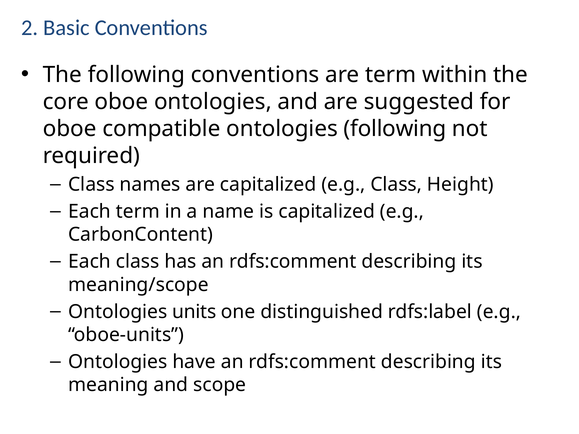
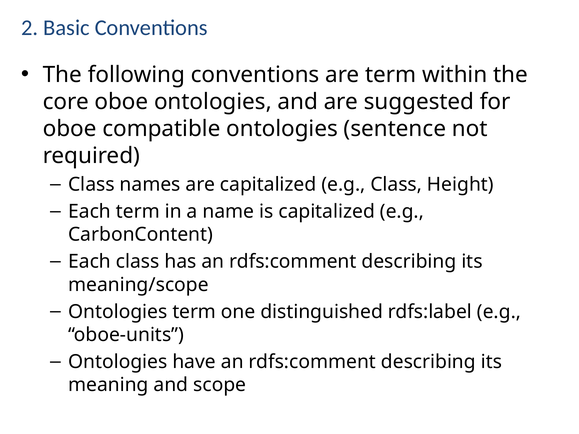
ontologies following: following -> sentence
Ontologies units: units -> term
